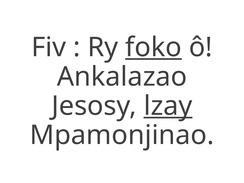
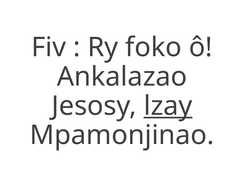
foko underline: present -> none
